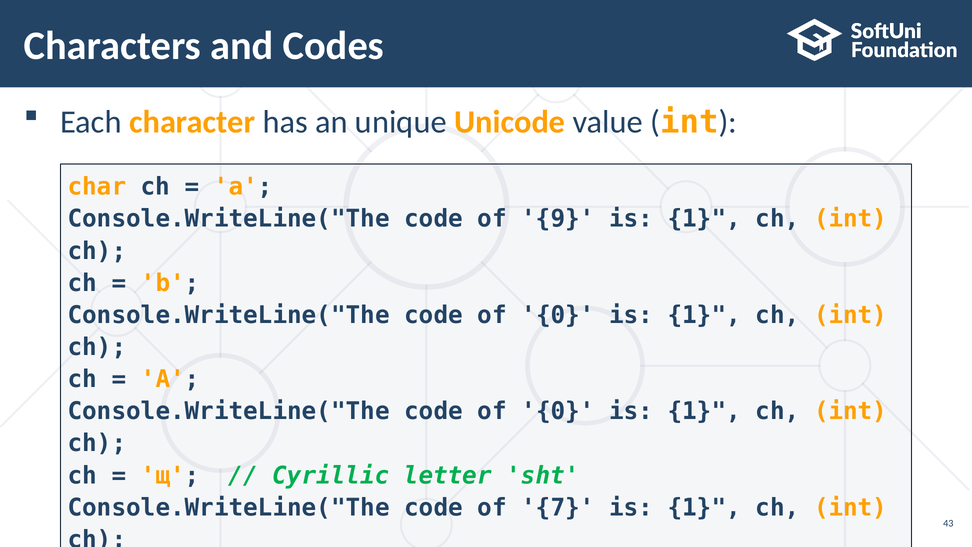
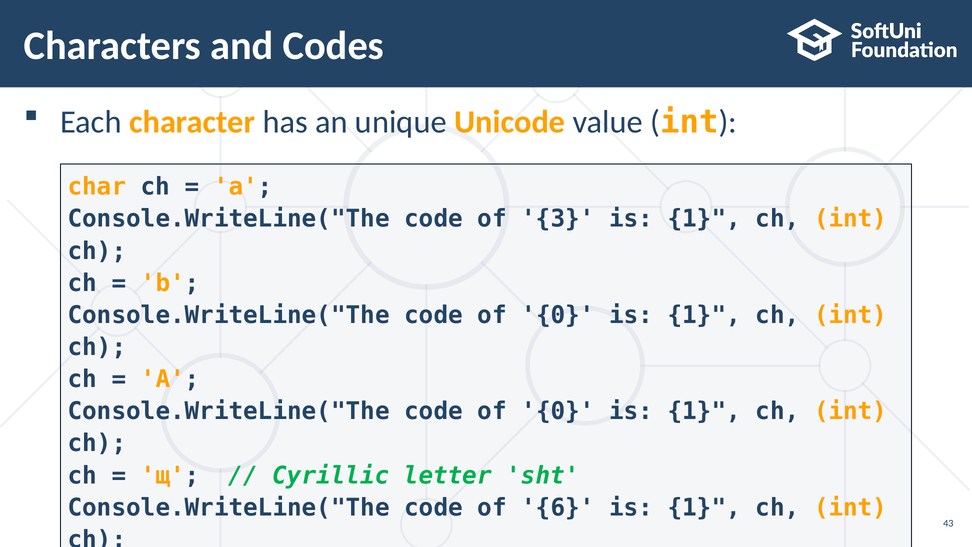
9: 9 -> 3
7: 7 -> 6
